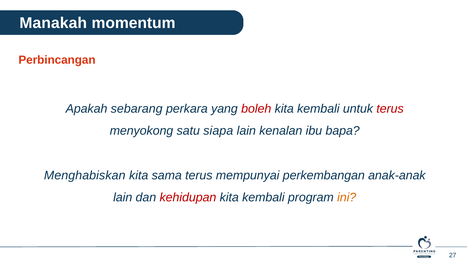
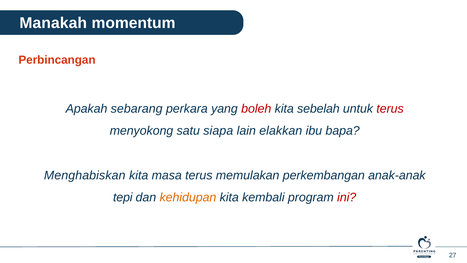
kembali at (318, 109): kembali -> sebelah
kenalan: kenalan -> elakkan
sama: sama -> masa
mempunyai: mempunyai -> memulakan
lain at (123, 197): lain -> tepi
kehidupan colour: red -> orange
ini colour: orange -> red
